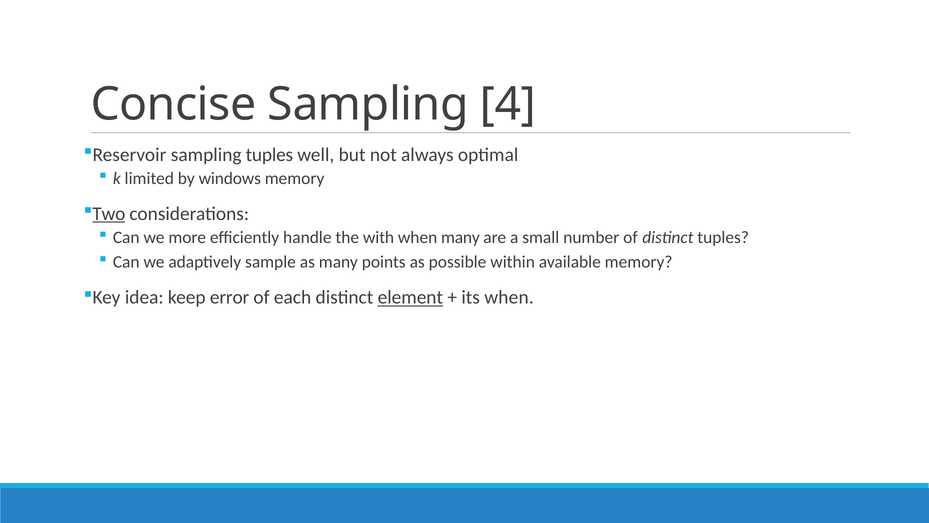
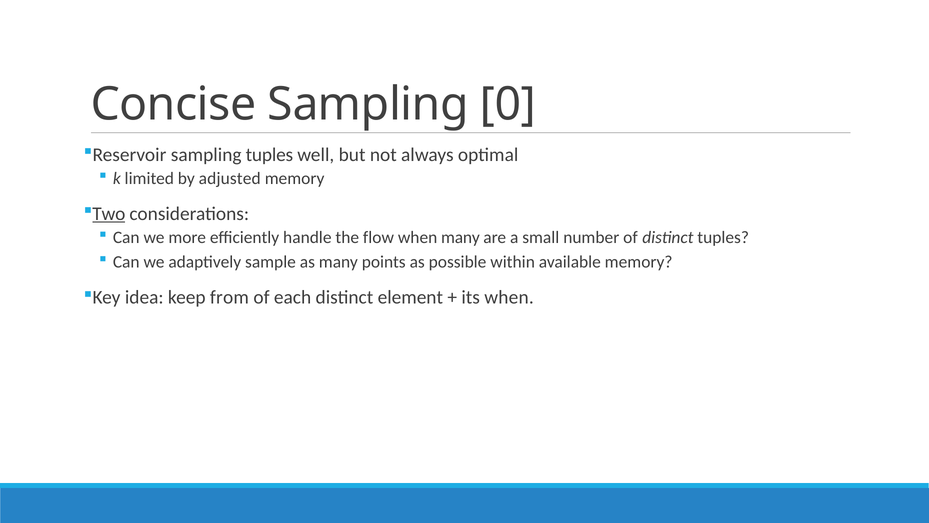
4: 4 -> 0
windows: windows -> adjusted
with: with -> flow
error: error -> from
element underline: present -> none
